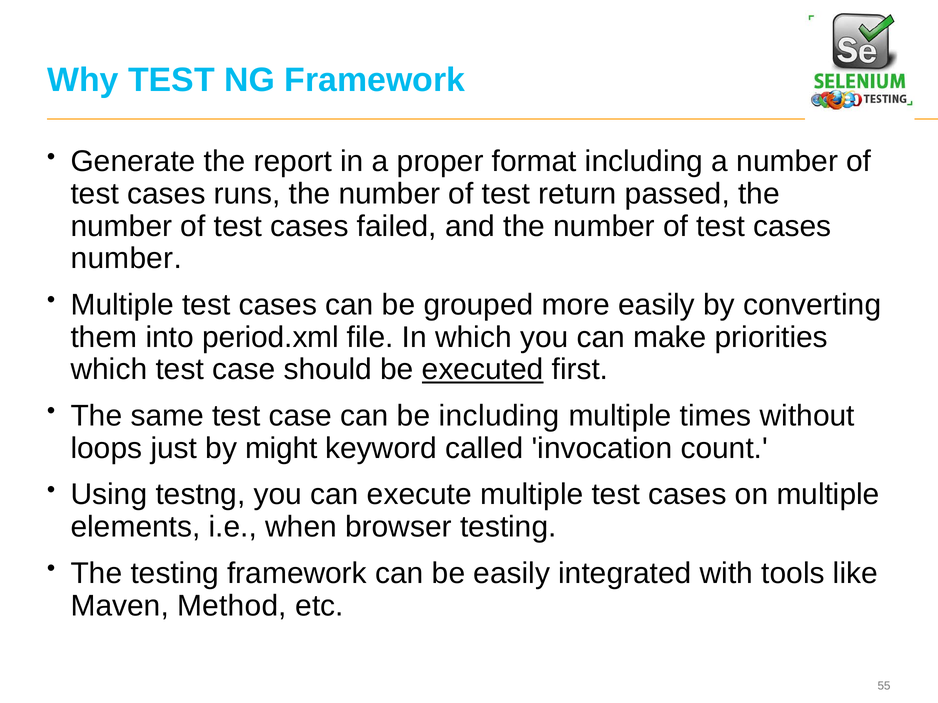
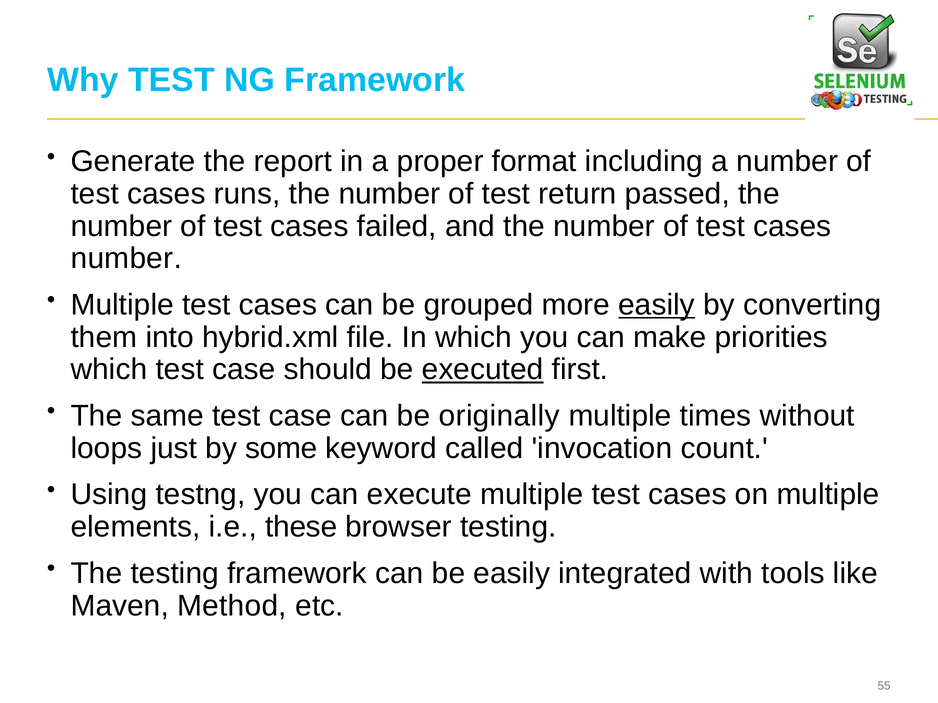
easily at (657, 305) underline: none -> present
period.xml: period.xml -> hybrid.xml
be including: including -> originally
might: might -> some
when: when -> these
